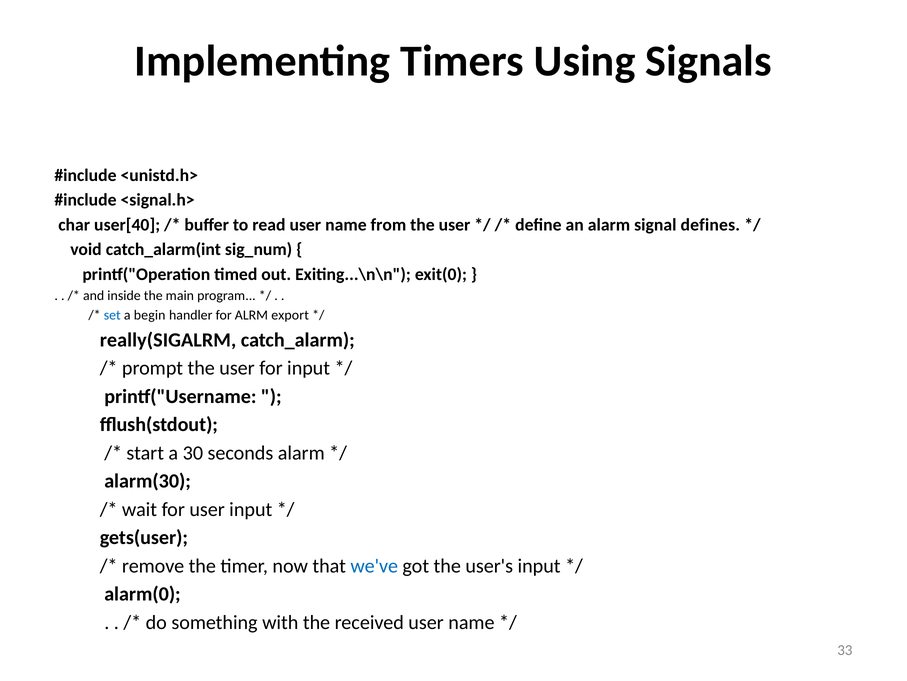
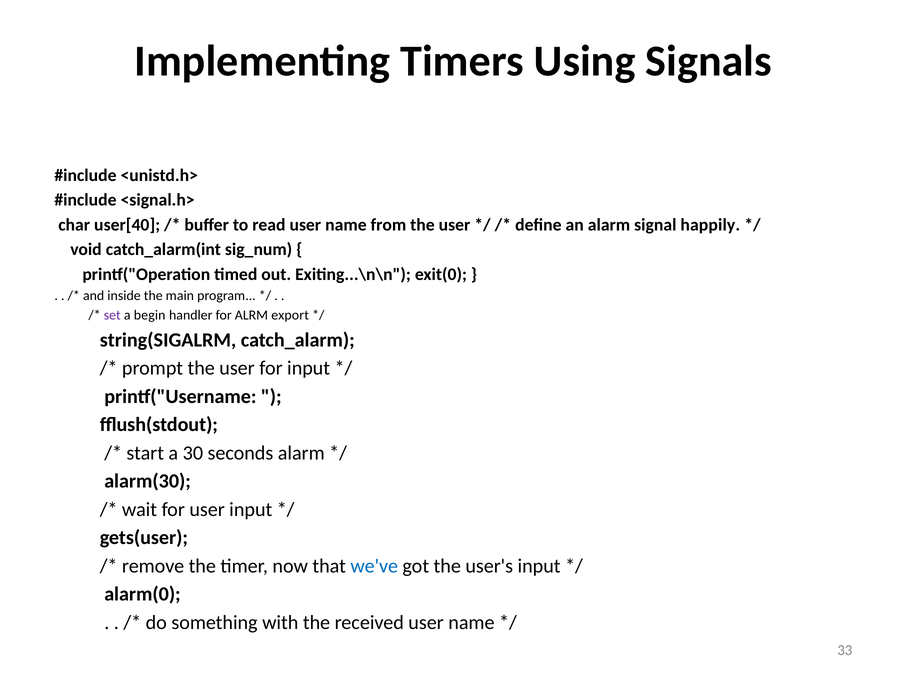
defines: defines -> happily
set colour: blue -> purple
really(SIGALRM: really(SIGALRM -> string(SIGALRM
